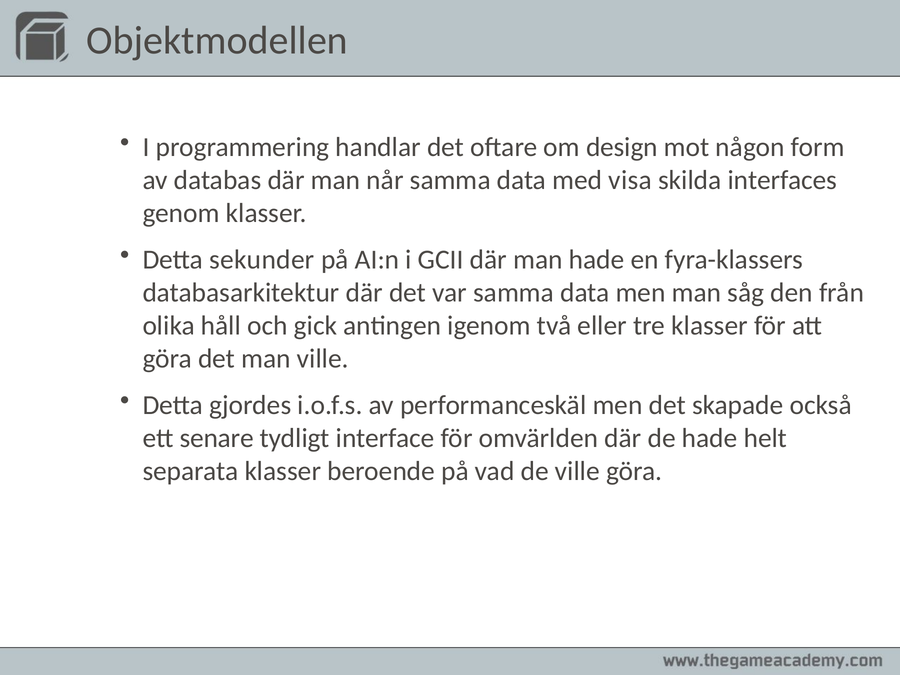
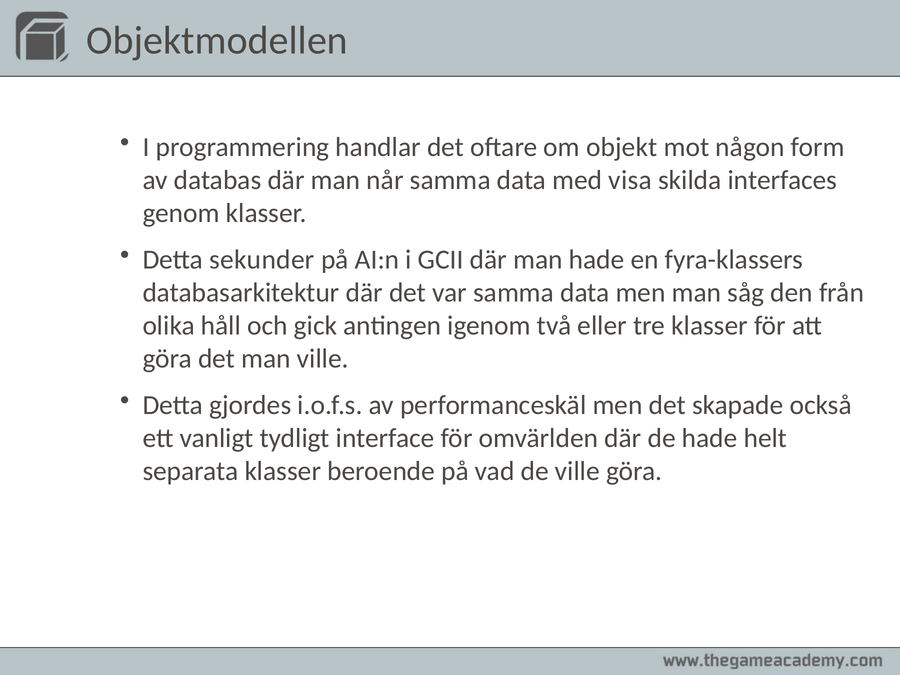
design: design -> objekt
senare: senare -> vanligt
